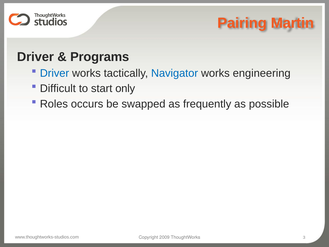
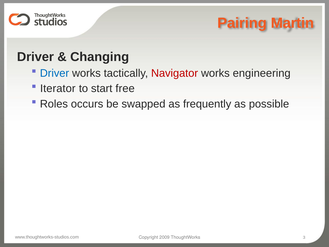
Programs: Programs -> Changing
Navigator colour: blue -> red
Difficult: Difficult -> Iterator
only: only -> free
